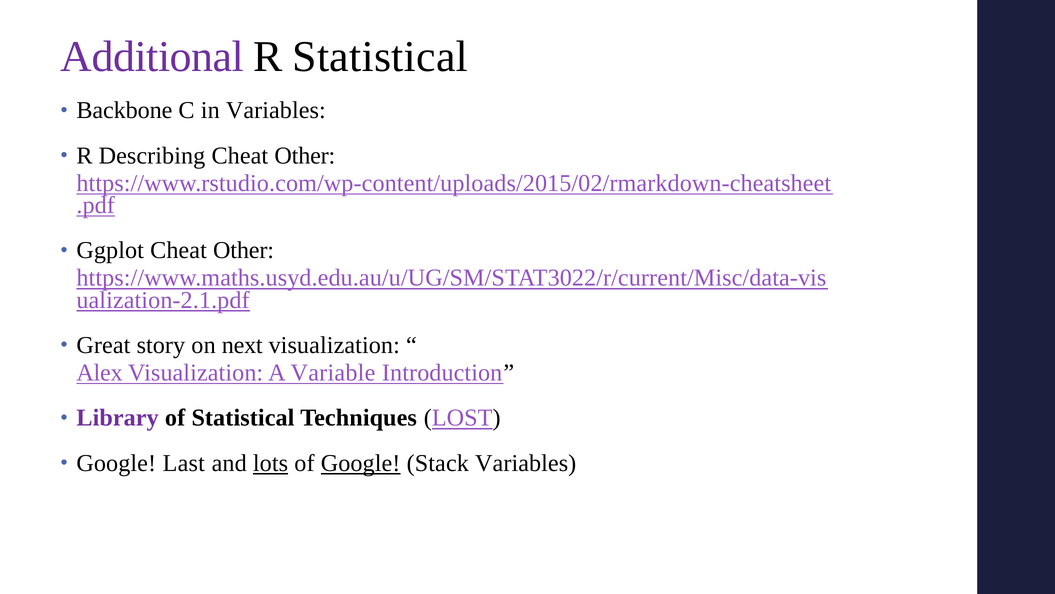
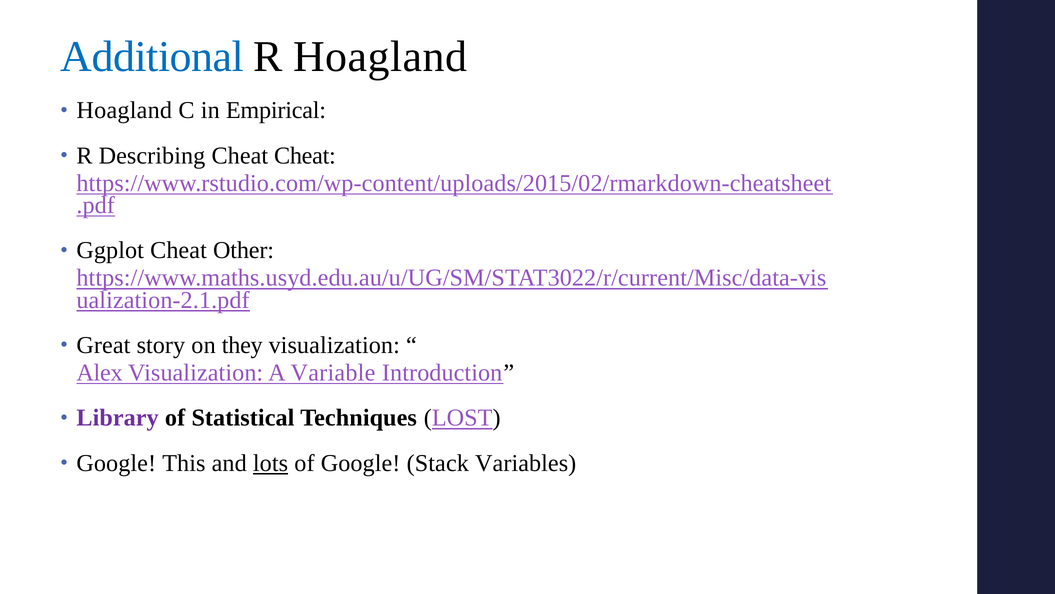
Additional colour: purple -> blue
R Statistical: Statistical -> Hoagland
Backbone at (124, 110): Backbone -> Hoagland
in Variables: Variables -> Empirical
Other at (305, 155): Other -> Cheat
next: next -> they
Last: Last -> This
Google at (361, 463) underline: present -> none
